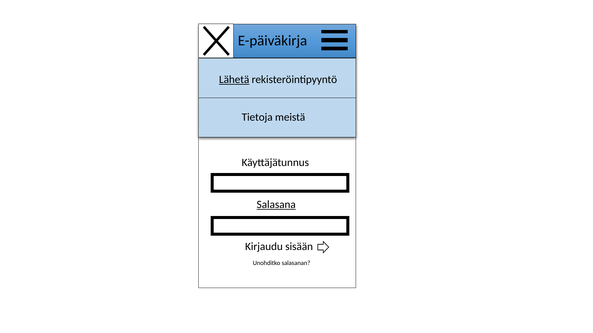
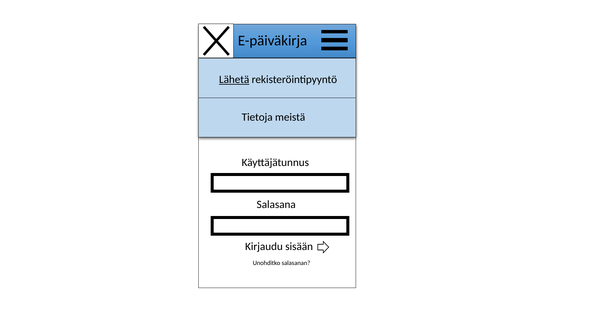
Salasana underline: present -> none
